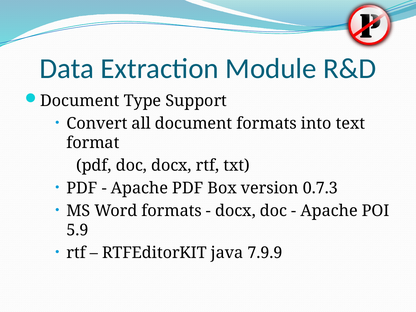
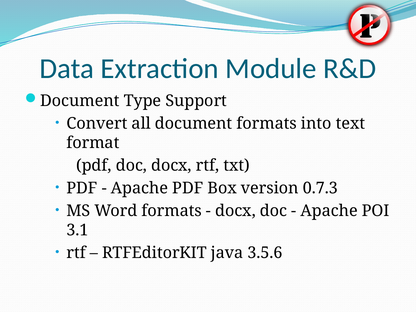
5.9: 5.9 -> 3.1
7.9.9: 7.9.9 -> 3.5.6
